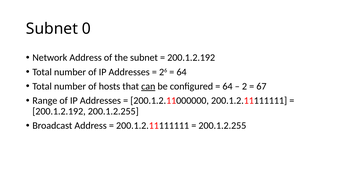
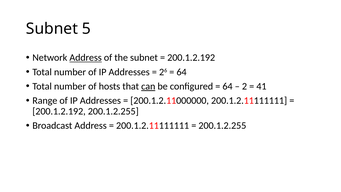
0: 0 -> 5
Address at (86, 58) underline: none -> present
67: 67 -> 41
